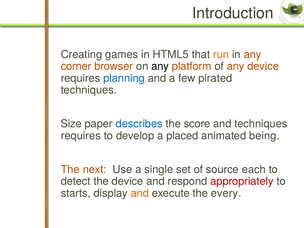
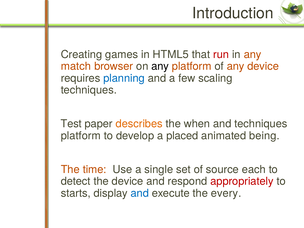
run colour: orange -> red
corner: corner -> match
pirated: pirated -> scaling
Size: Size -> Test
describes colour: blue -> orange
score: score -> when
requires at (81, 136): requires -> platform
next: next -> time
and at (140, 193) colour: orange -> blue
